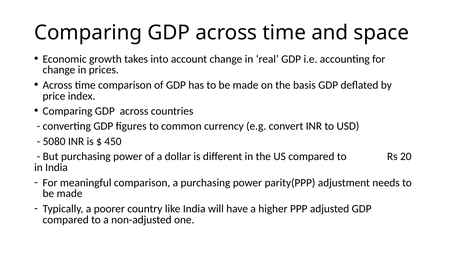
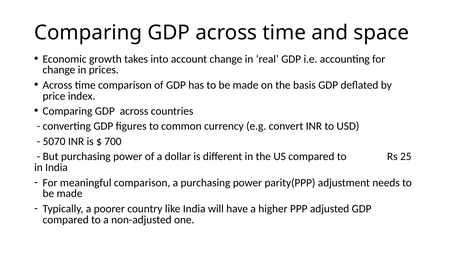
5080: 5080 -> 5070
450: 450 -> 700
20: 20 -> 25
